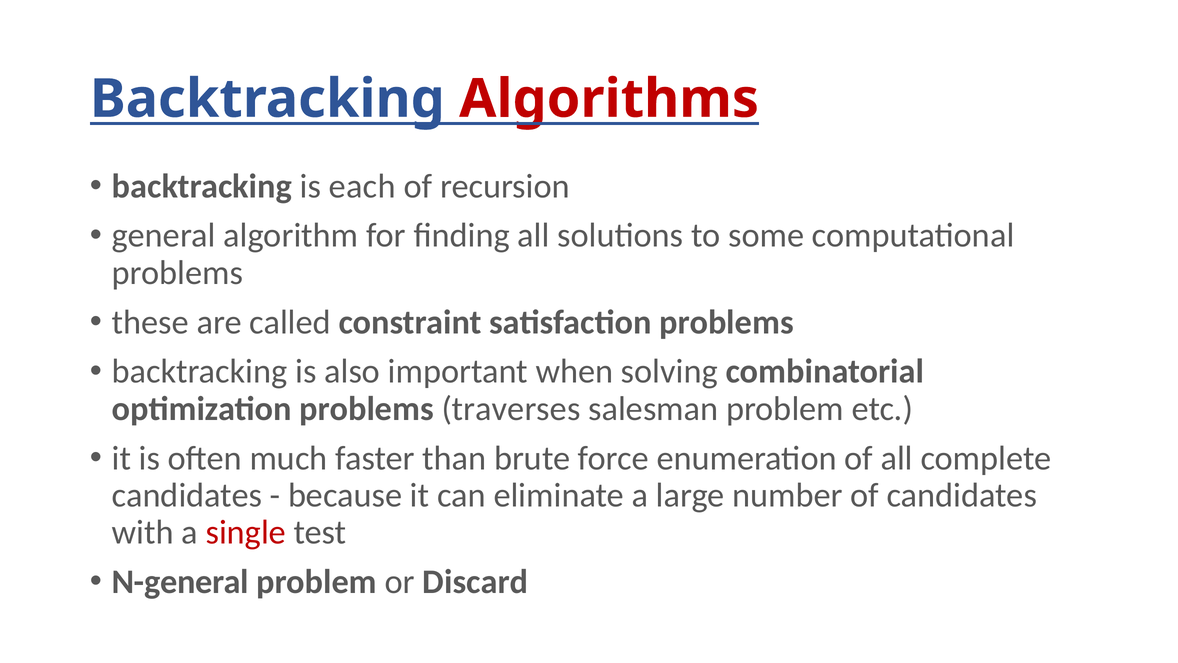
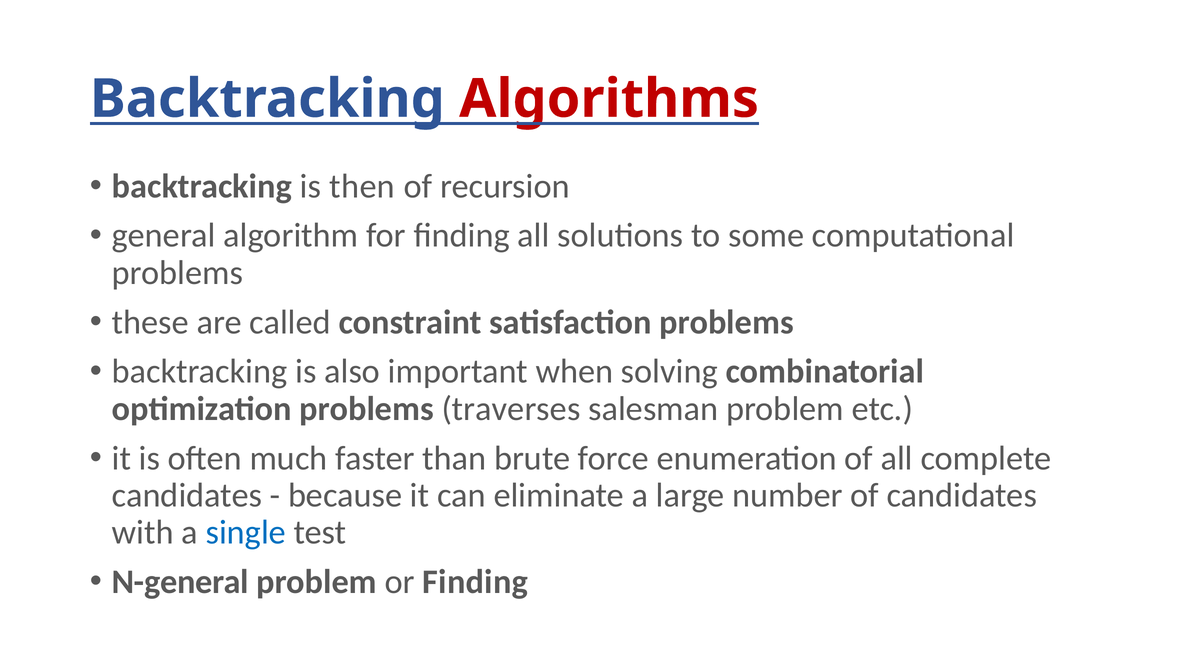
each: each -> then
single colour: red -> blue
or Discard: Discard -> Finding
